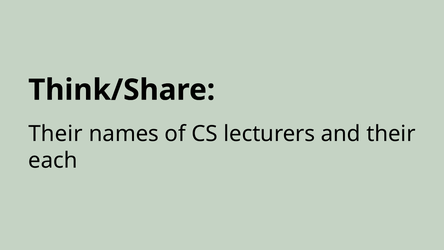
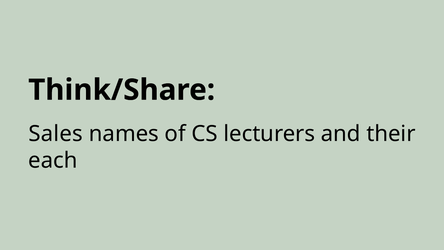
Their at (56, 134): Their -> Sales
